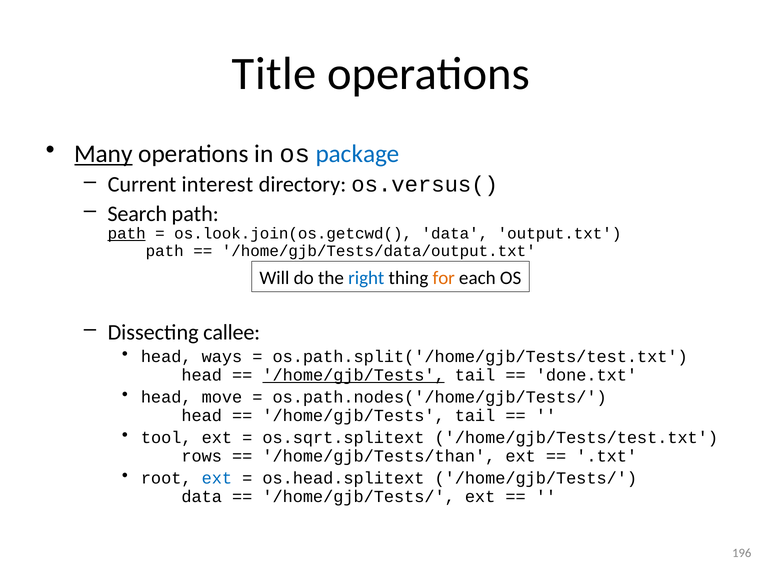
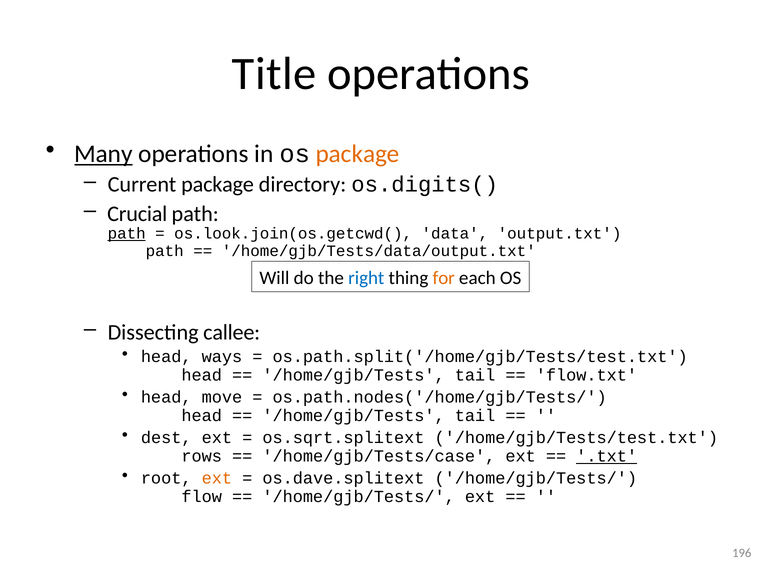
package at (358, 154) colour: blue -> orange
Current interest: interest -> package
os.versus(: os.versus( -> os.digits(
Search: Search -> Crucial
/home/gjb/Tests at (354, 375) underline: present -> none
done.txt: done.txt -> flow.txt
tool: tool -> dest
/home/gjb/Tests/than: /home/gjb/Tests/than -> /home/gjb/Tests/case
.txt underline: none -> present
ext at (217, 479) colour: blue -> orange
os.head.splitext: os.head.splitext -> os.dave.splitext
data at (202, 497): data -> flow
